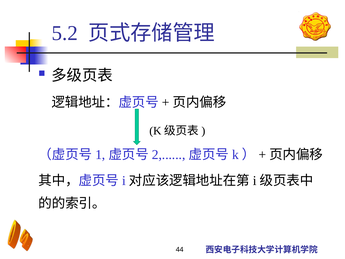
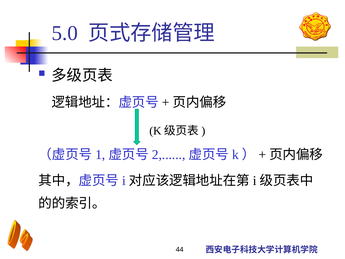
5.2: 5.2 -> 5.0
